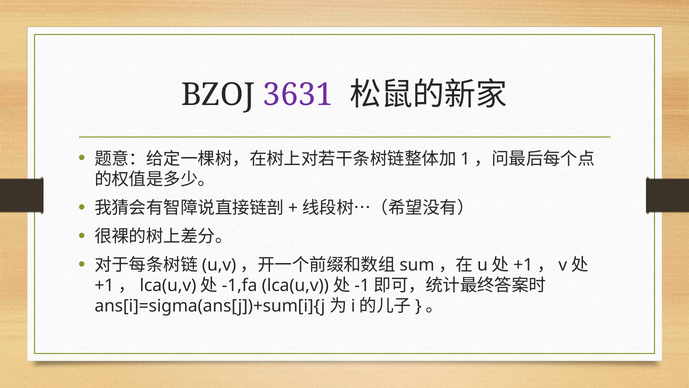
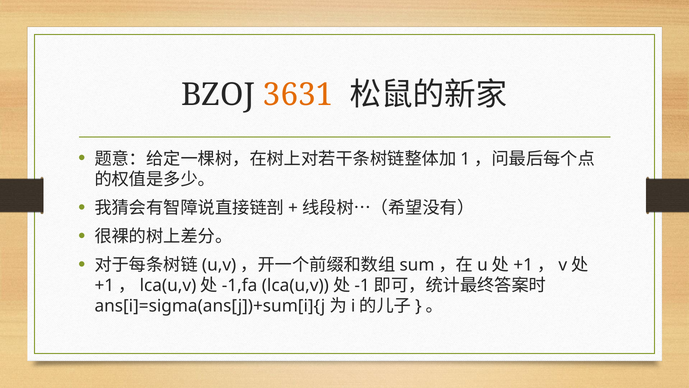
3631 colour: purple -> orange
